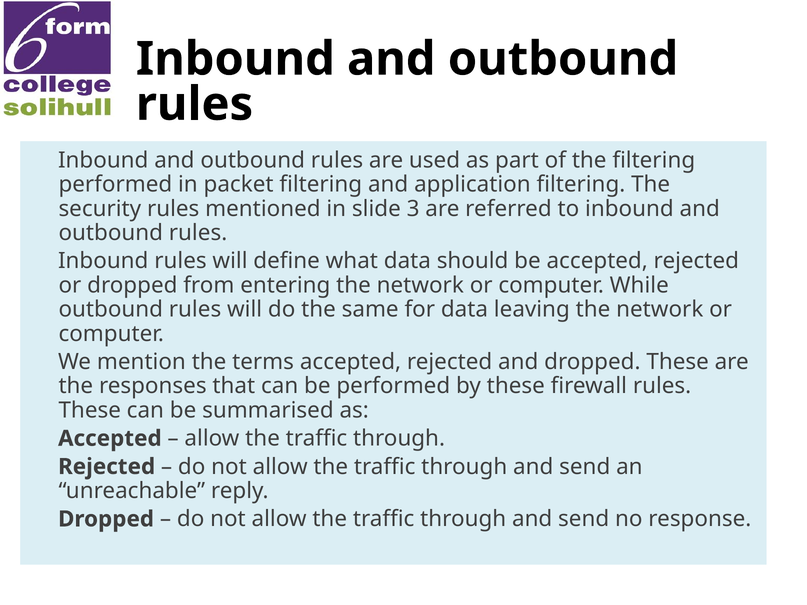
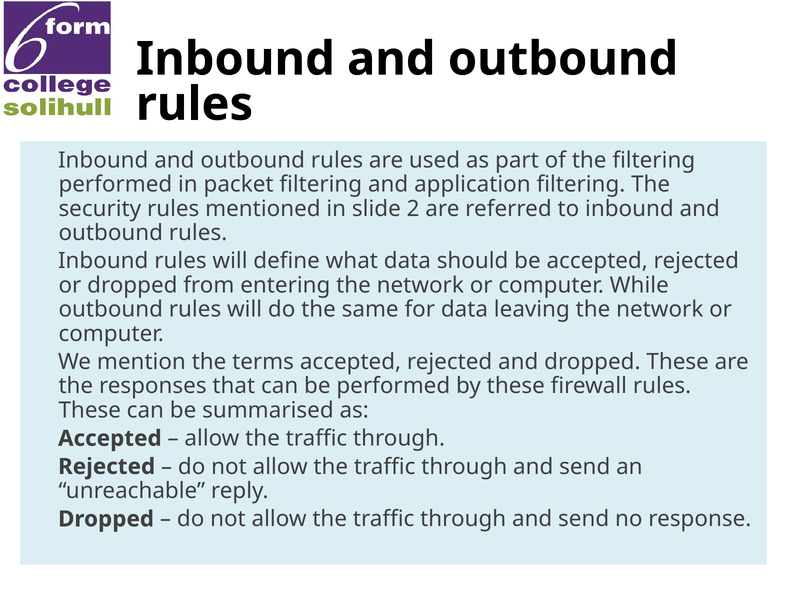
3: 3 -> 2
